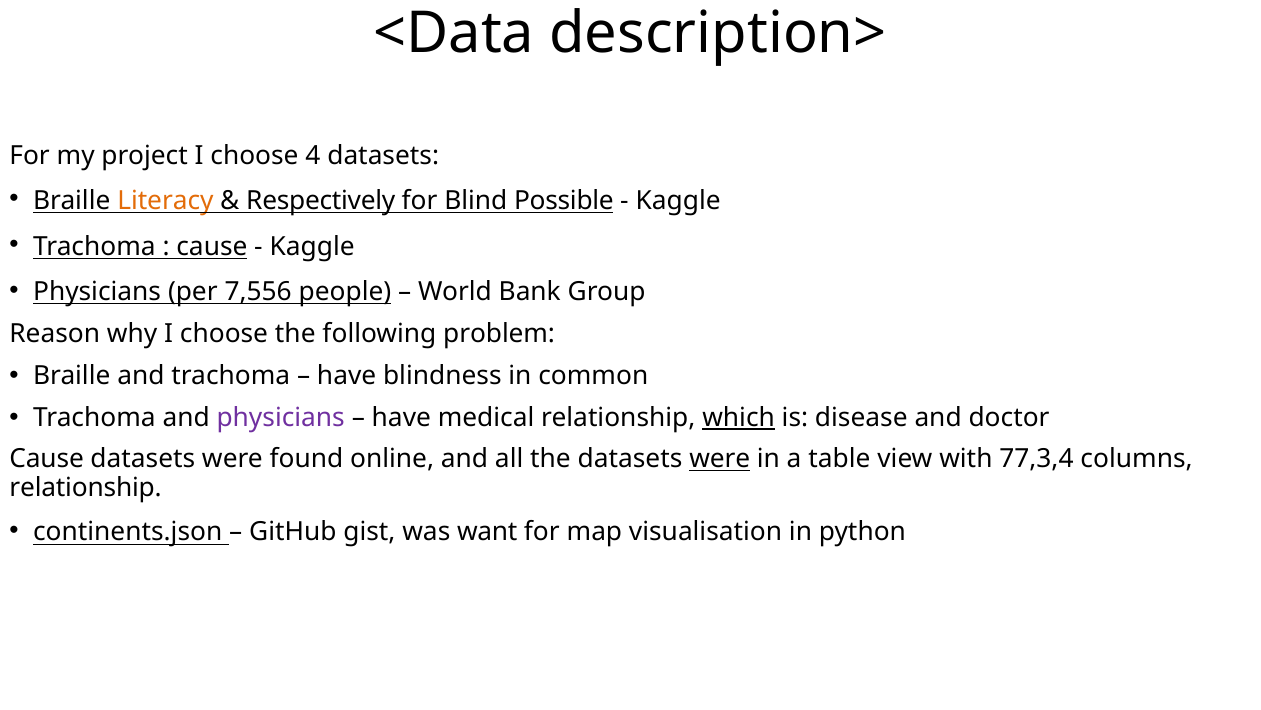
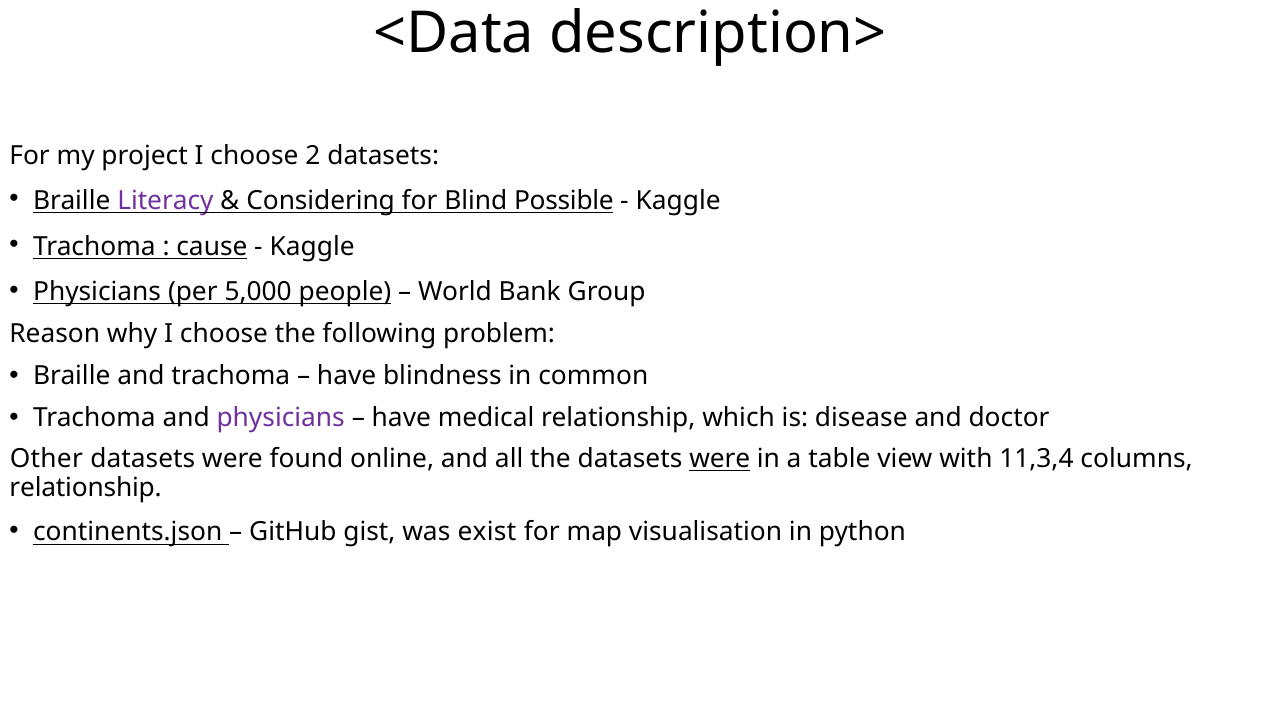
4: 4 -> 2
Literacy colour: orange -> purple
Respectively: Respectively -> Considering
7,556: 7,556 -> 5,000
which underline: present -> none
Cause at (47, 459): Cause -> Other
77,3,4: 77,3,4 -> 11,3,4
want: want -> exist
